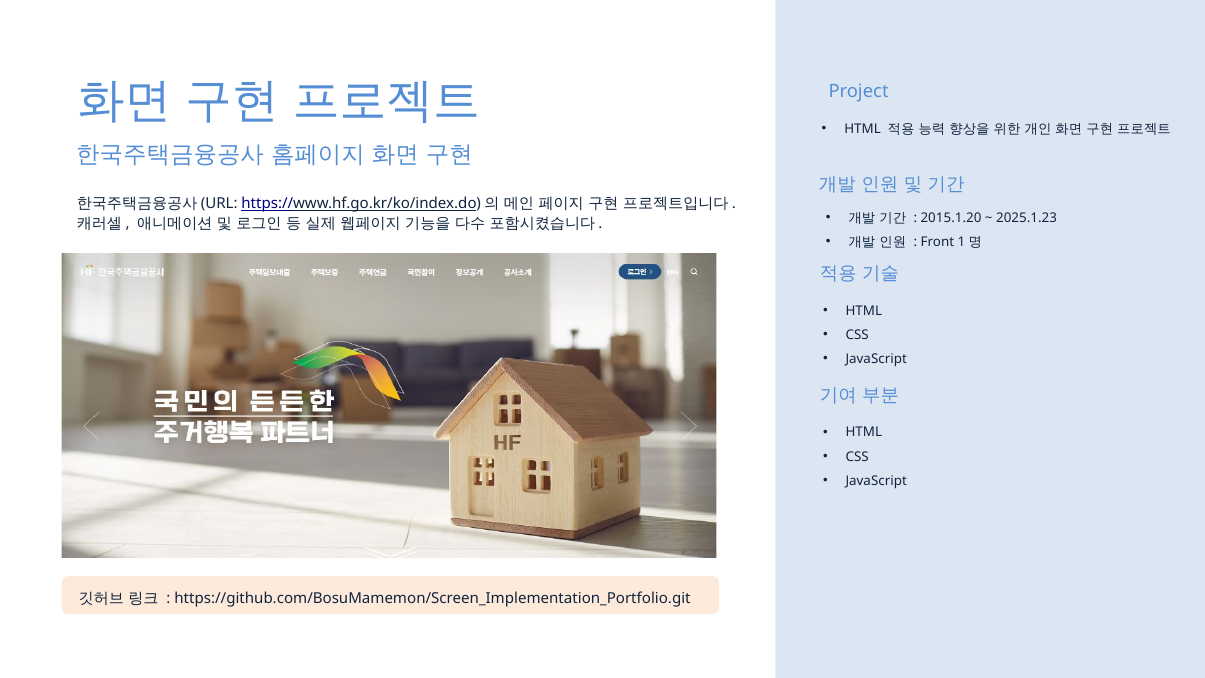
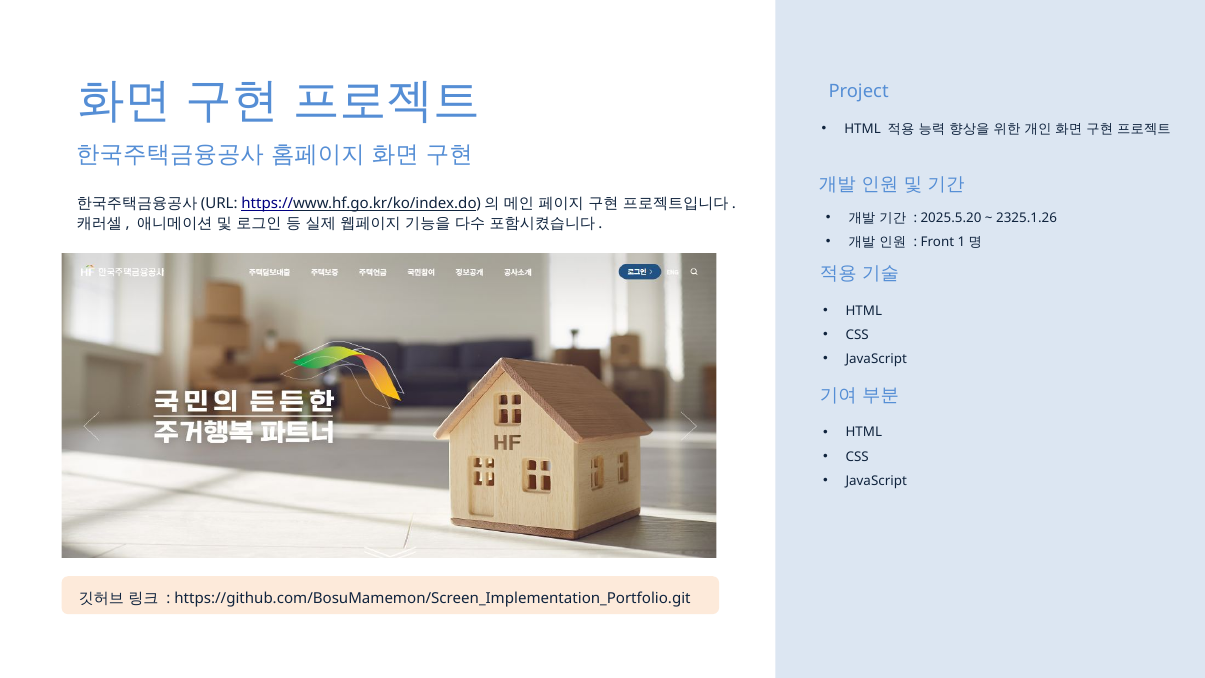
2015.1.20: 2015.1.20 -> 2025.5.20
2025.1.23: 2025.1.23 -> 2325.1.26
